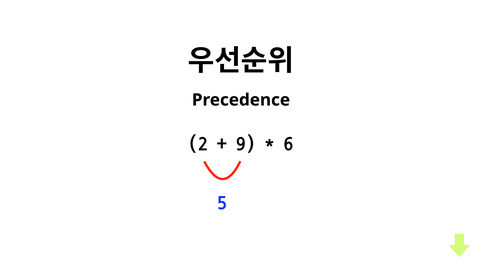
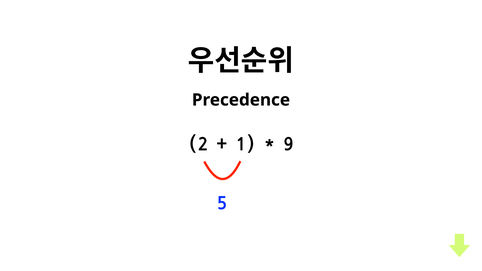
9: 9 -> 1
6: 6 -> 9
